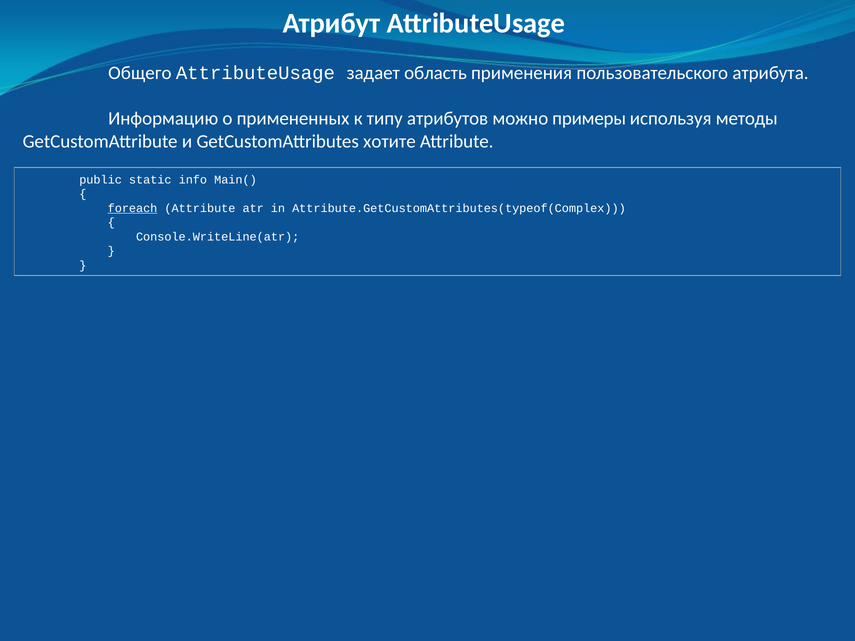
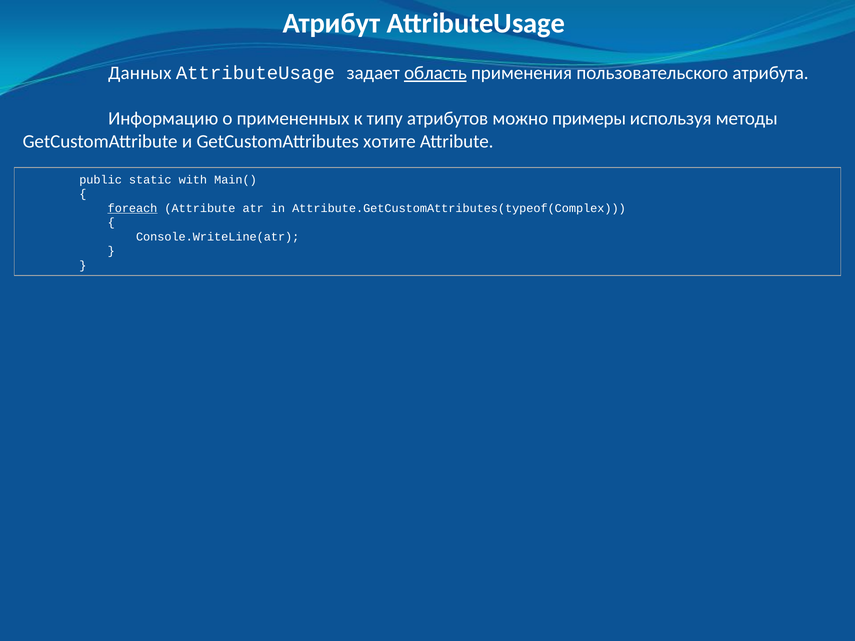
Общего: Общего -> Данных
область underline: none -> present
info: info -> with
